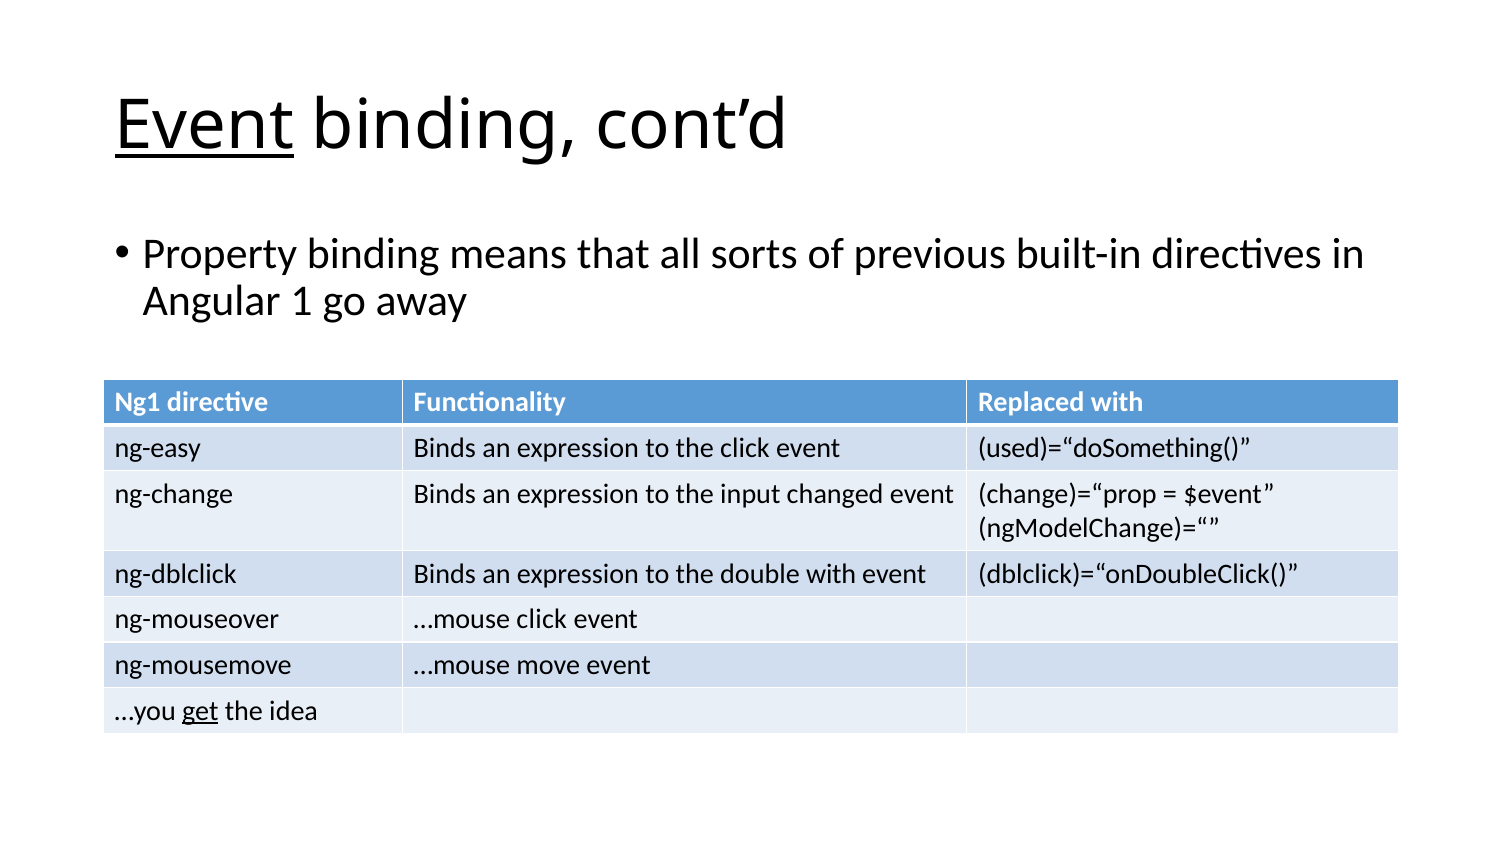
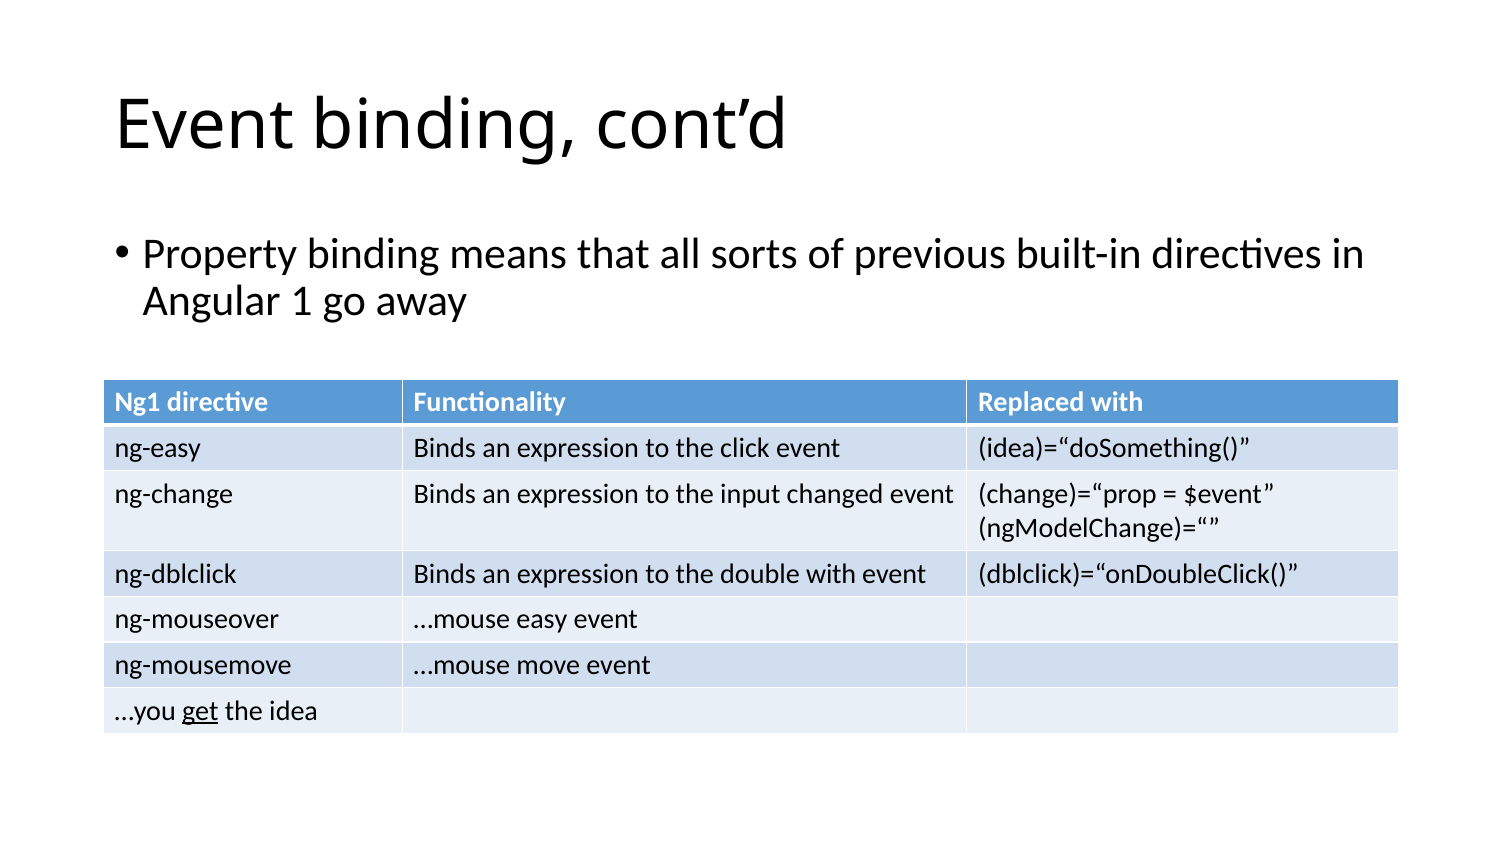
Event at (204, 126) underline: present -> none
used)=“doSomething(: used)=“doSomething( -> idea)=“doSomething(
…mouse click: click -> easy
